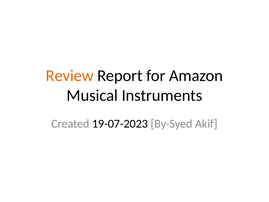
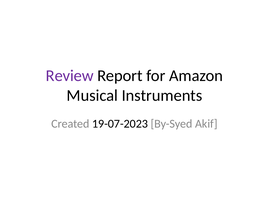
Review colour: orange -> purple
